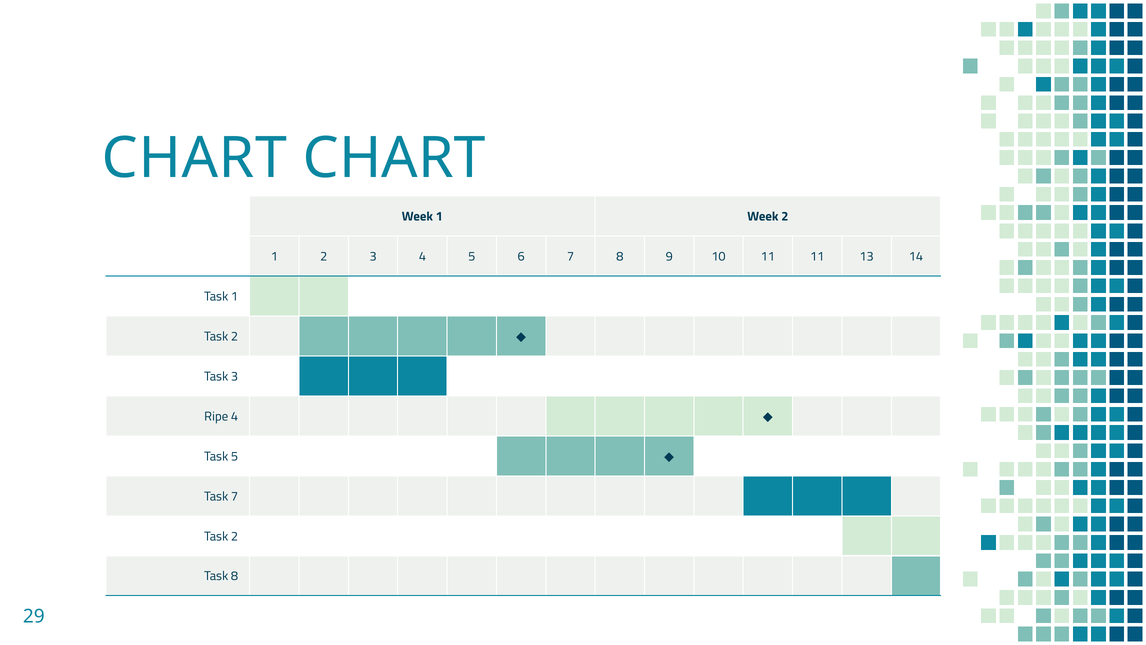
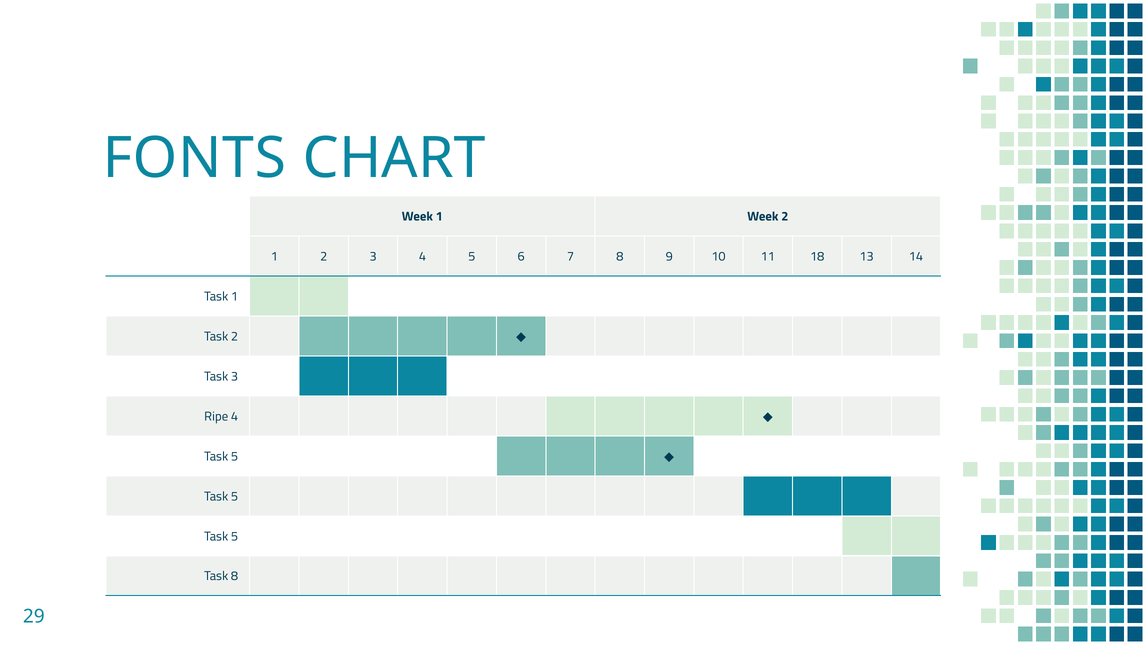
CHART at (194, 158): CHART -> FONTS
11 11: 11 -> 18
7 at (235, 496): 7 -> 5
2 at (235, 536): 2 -> 5
